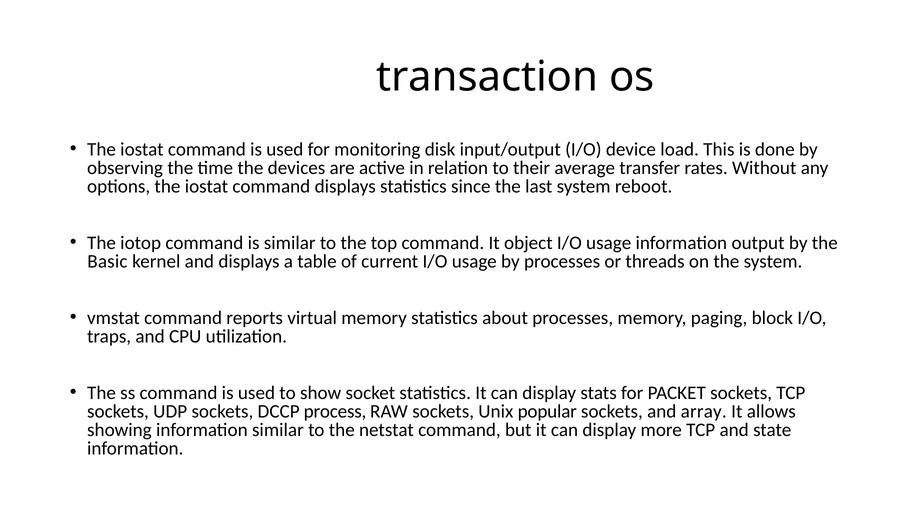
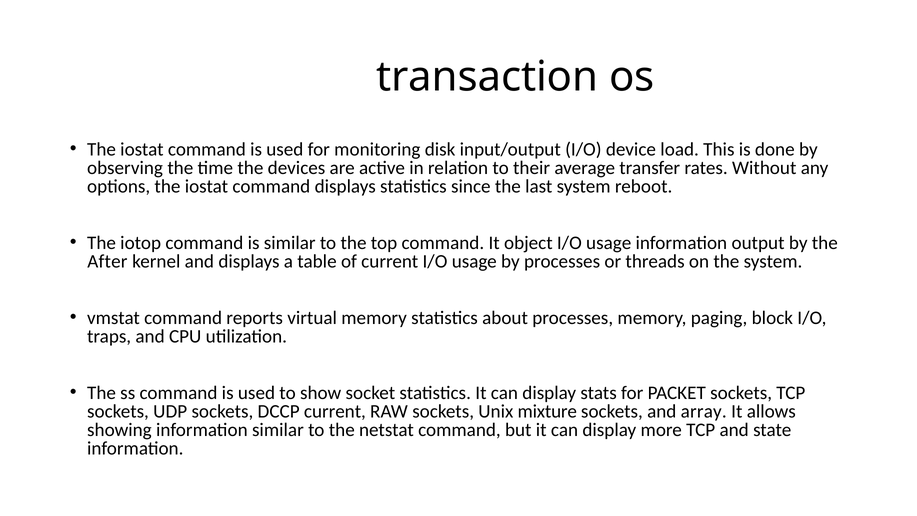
Basic: Basic -> After
DCCP process: process -> current
popular: popular -> mixture
